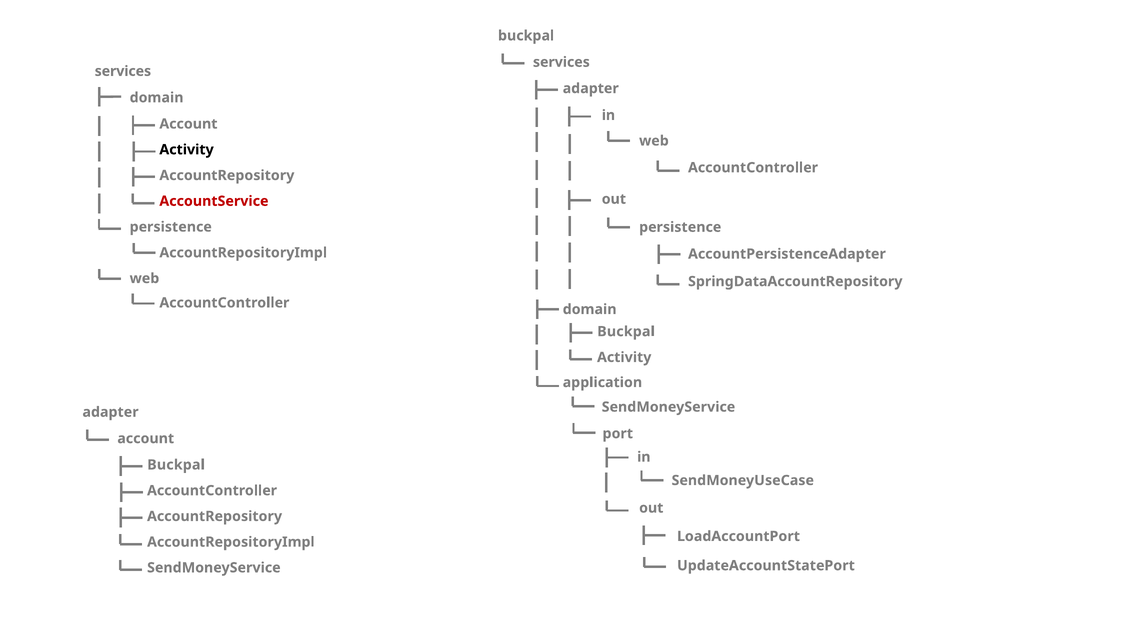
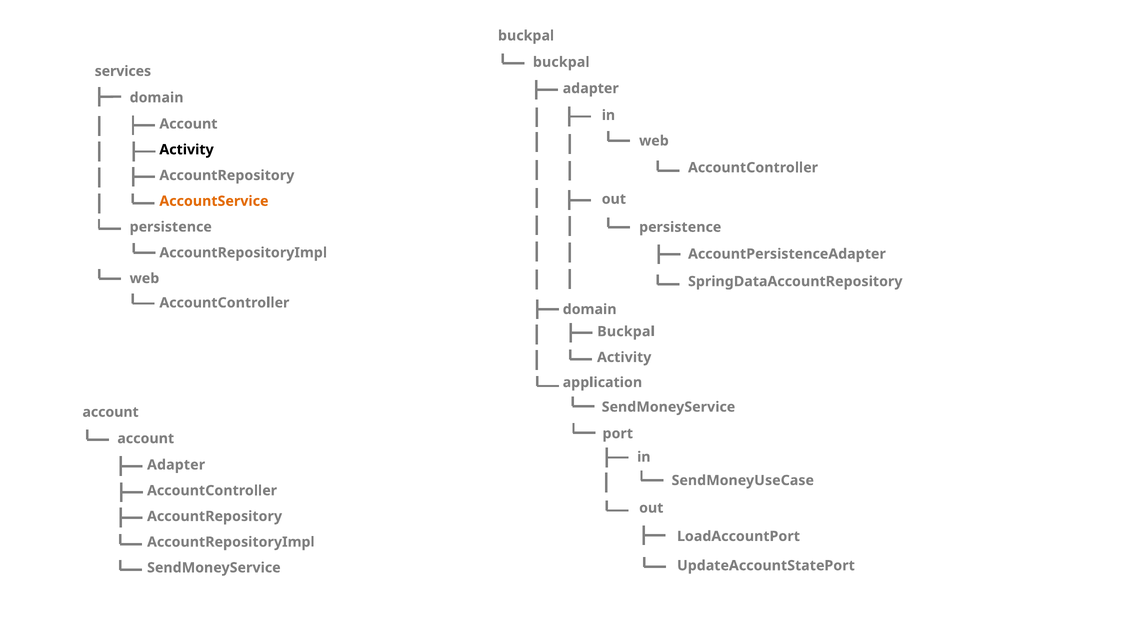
services at (561, 62): services -> buckpal
AccountService colour: red -> orange
adapter at (111, 412): adapter -> account
Buckpal at (176, 464): Buckpal -> Adapter
